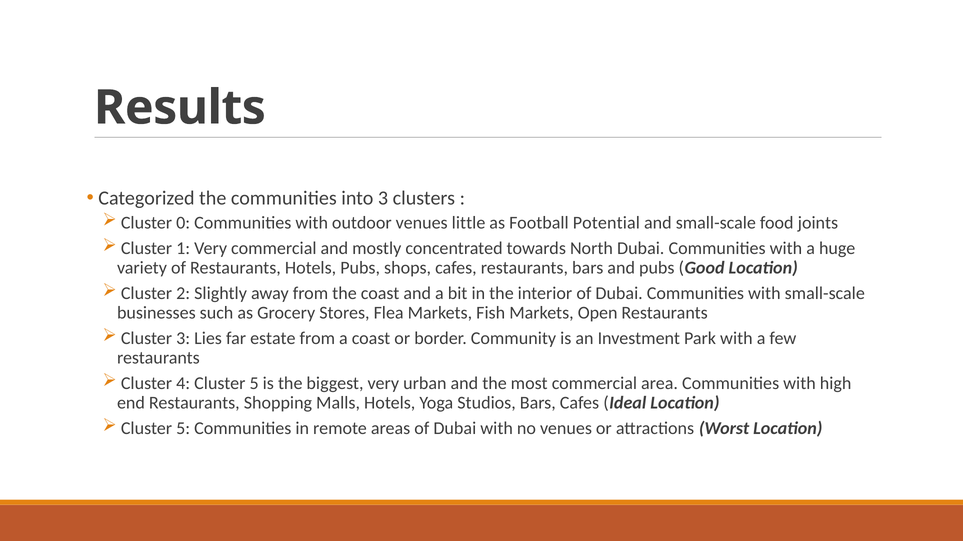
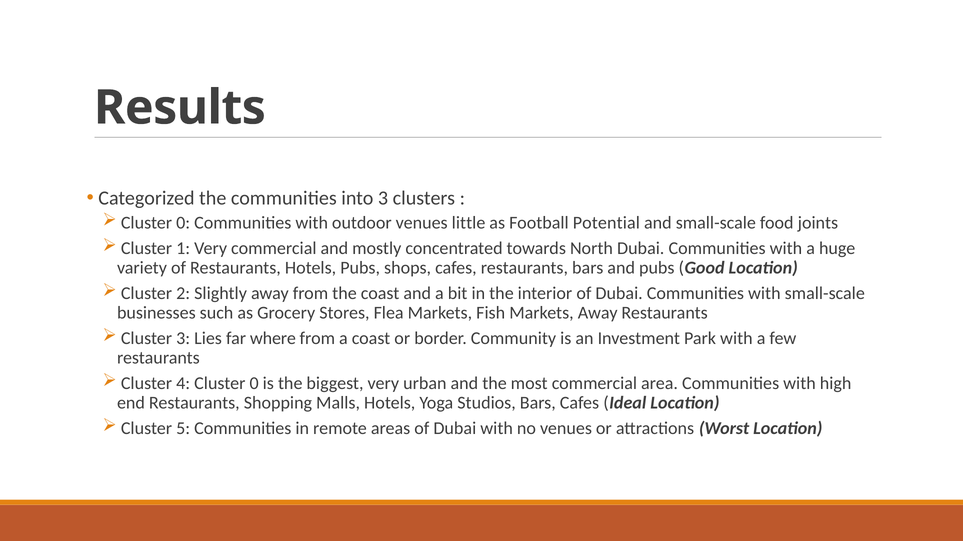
Markets Open: Open -> Away
estate: estate -> where
4 Cluster 5: 5 -> 0
